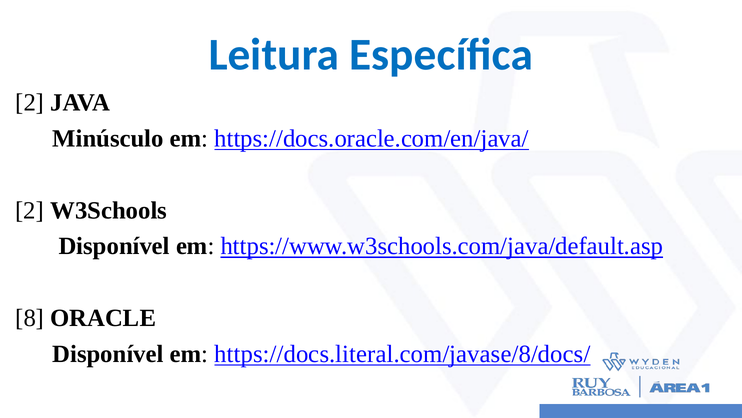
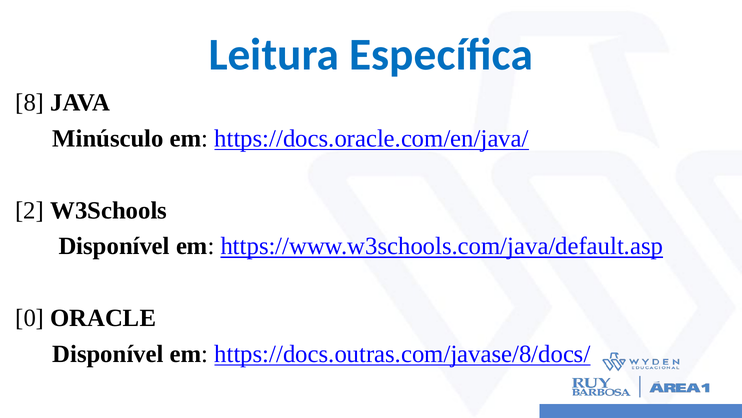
2 at (30, 102): 2 -> 8
8: 8 -> 0
https://docs.literal.com/javase/8/docs/: https://docs.literal.com/javase/8/docs/ -> https://docs.outras.com/javase/8/docs/
